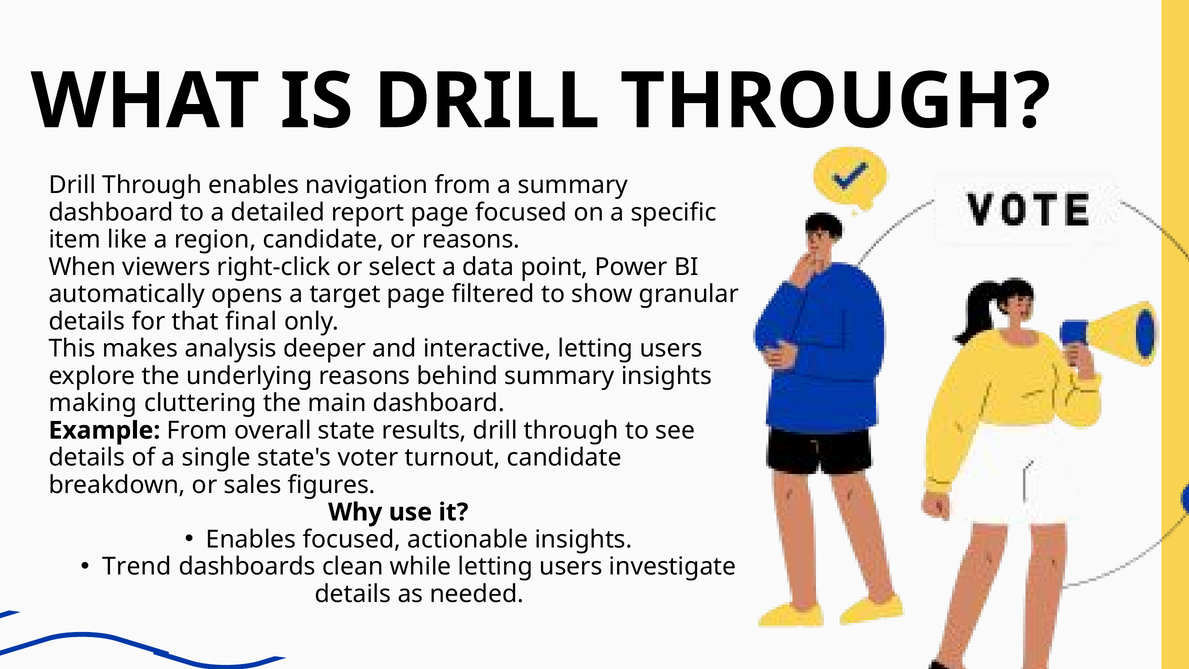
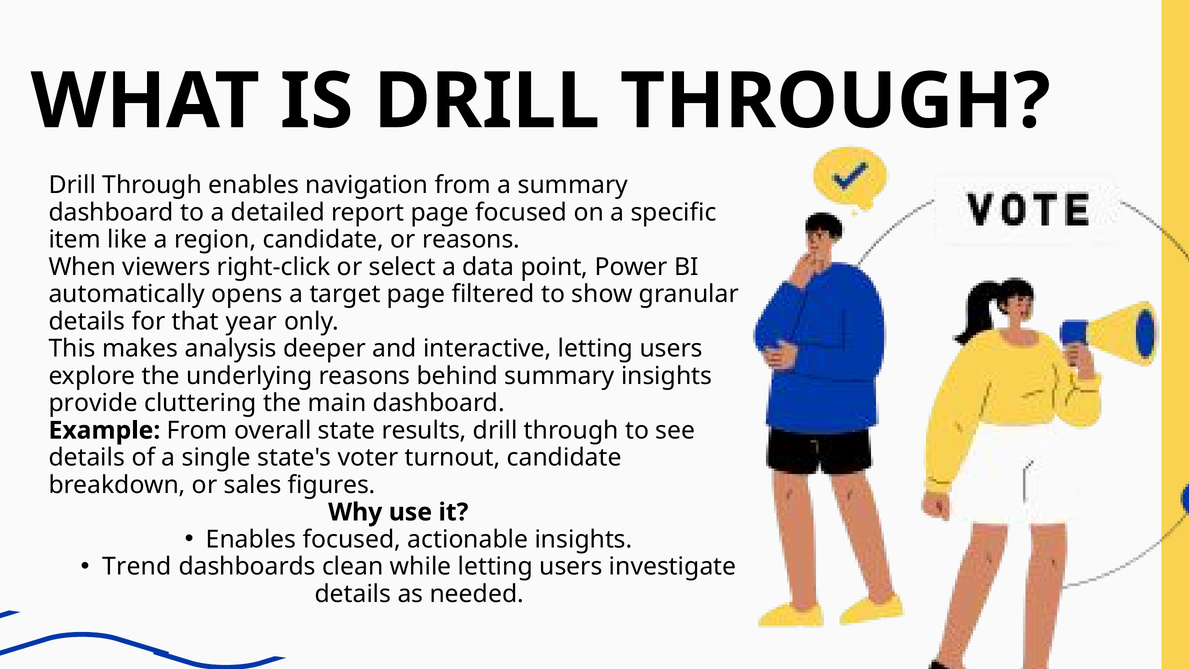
final: final -> year
making: making -> provide
